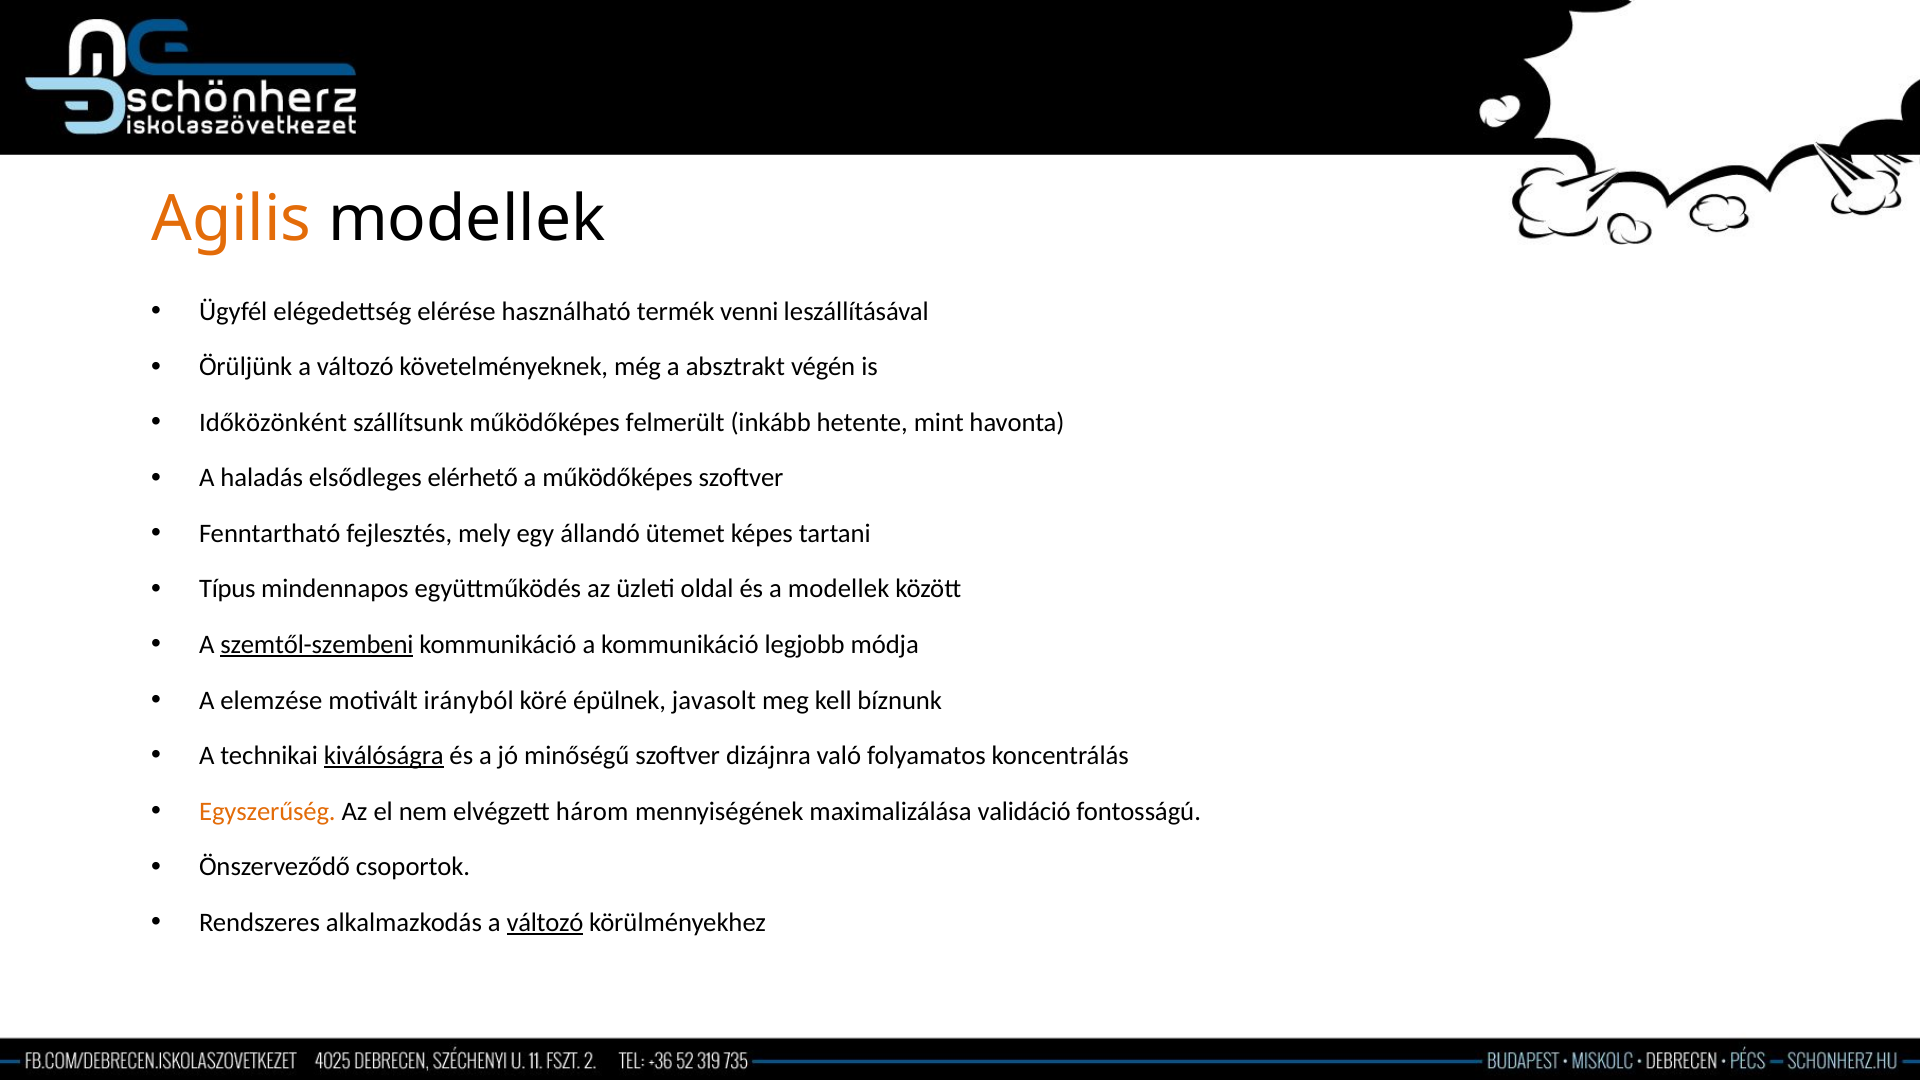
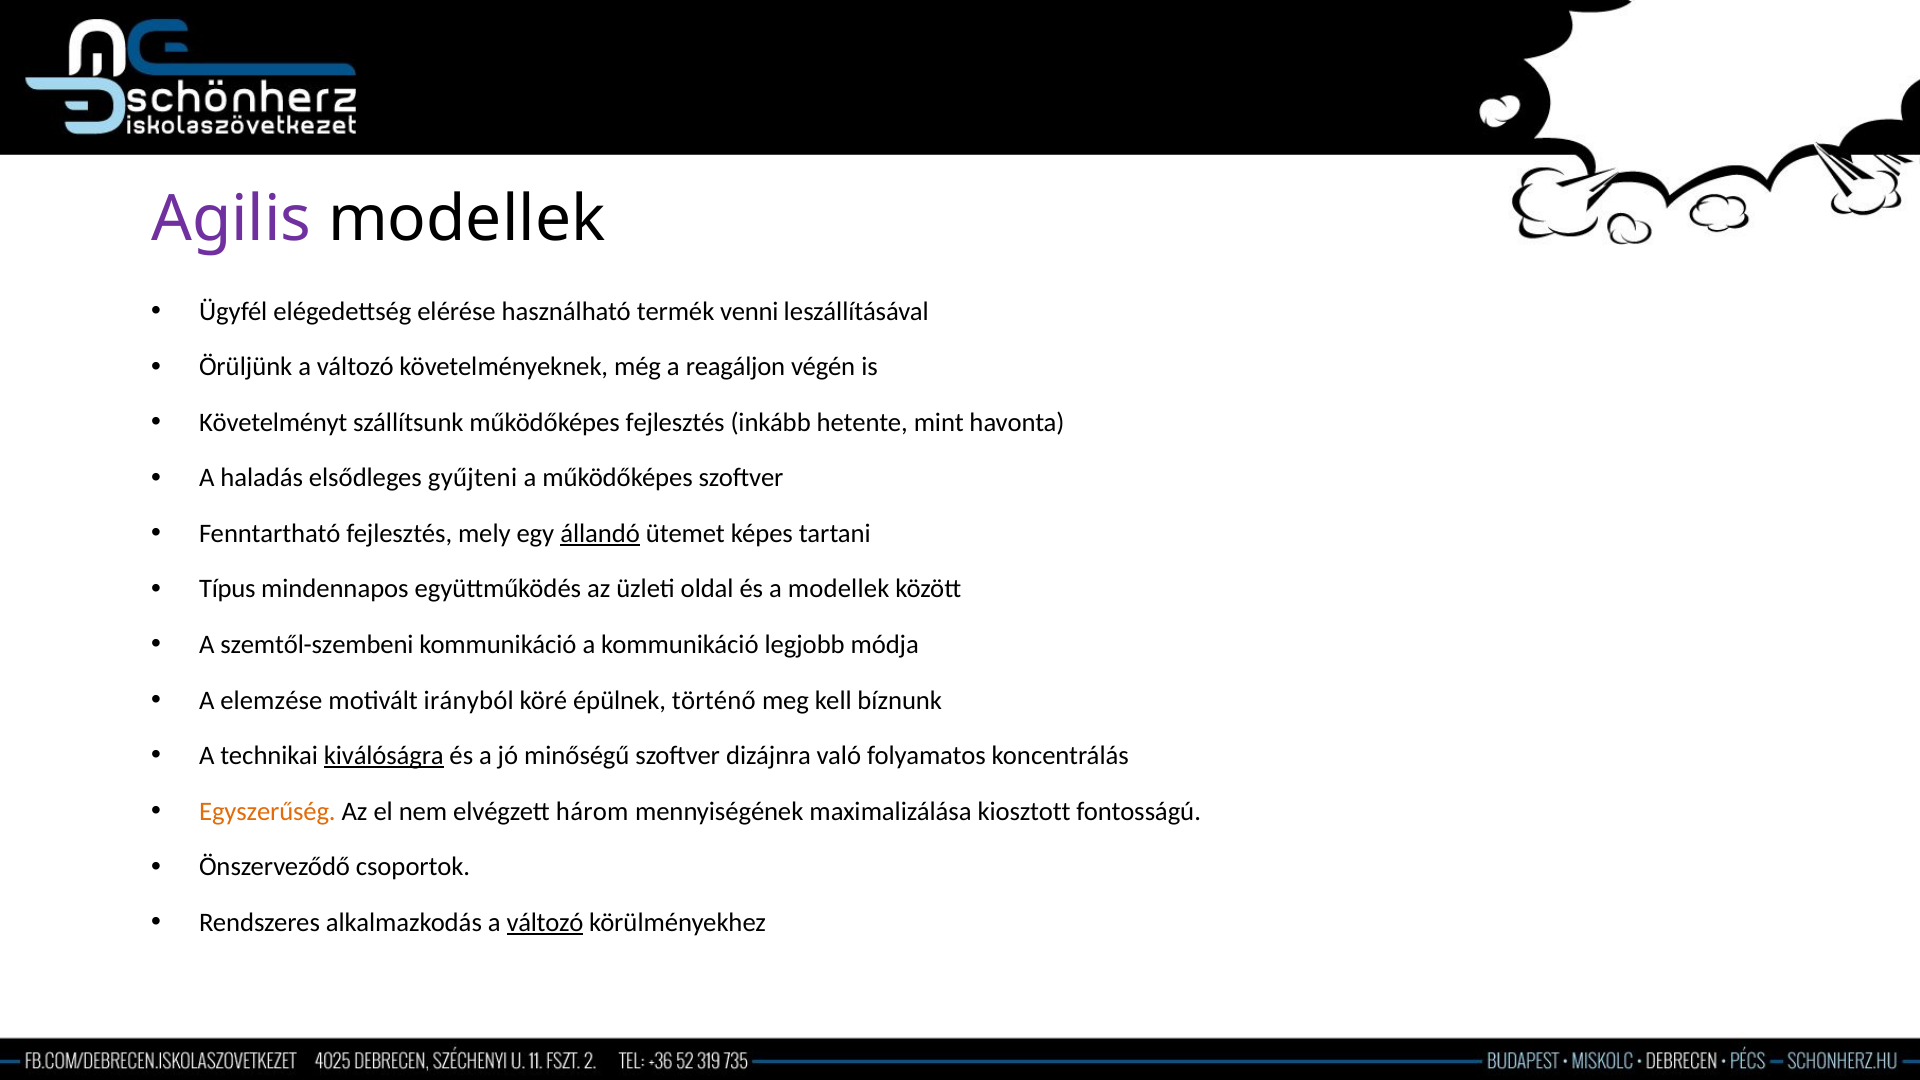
Agilis colour: orange -> purple
absztrakt: absztrakt -> reagáljon
Időközönként: Időközönként -> Követelményt
működőképes felmerült: felmerült -> fejlesztés
elérhető: elérhető -> gyűjteni
állandó underline: none -> present
szemtől-szembeni underline: present -> none
javasolt: javasolt -> történő
validáció: validáció -> kiosztott
